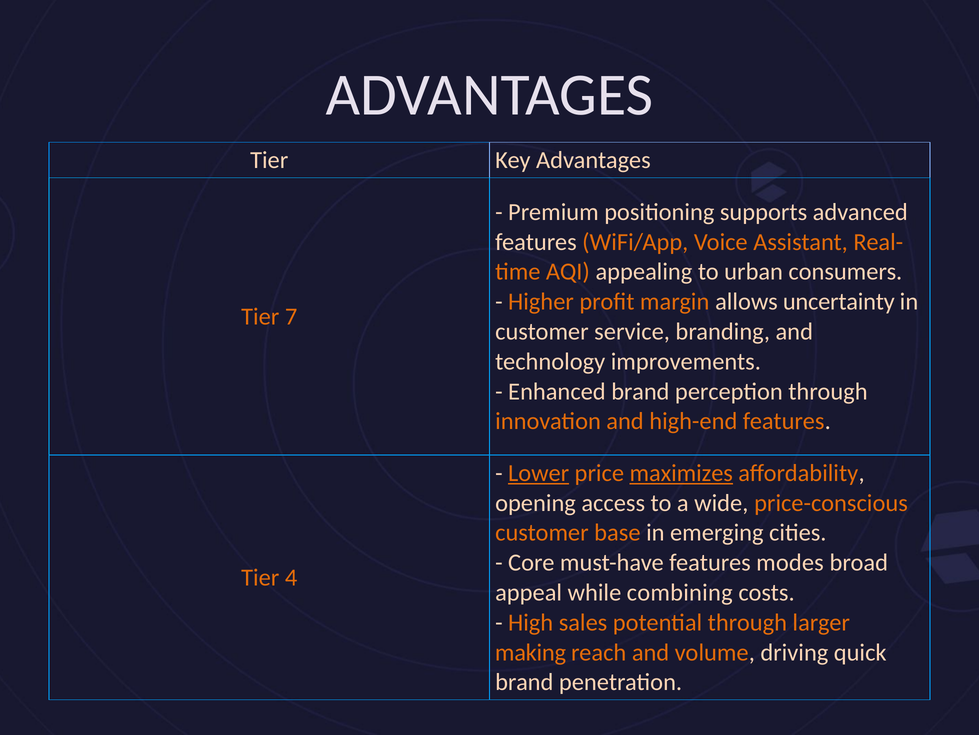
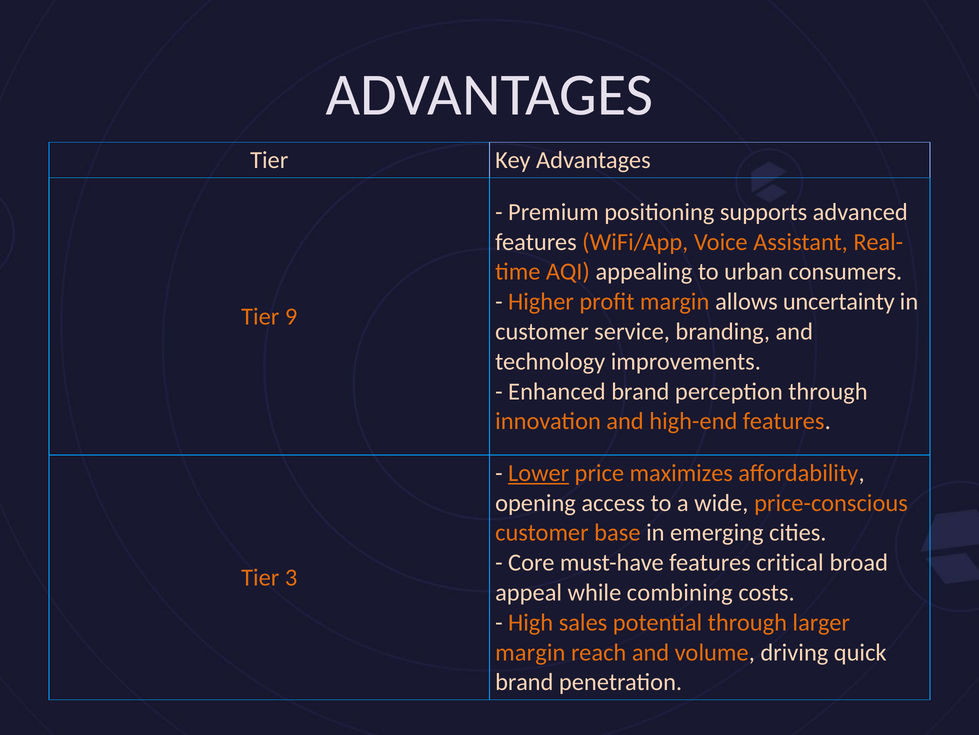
7: 7 -> 9
maximizes underline: present -> none
modes: modes -> critical
4: 4 -> 3
making at (531, 652): making -> margin
